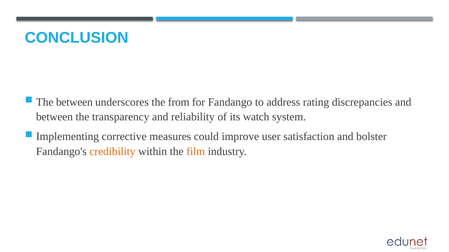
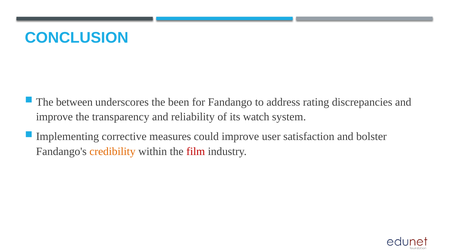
from: from -> been
between at (54, 117): between -> improve
film colour: orange -> red
